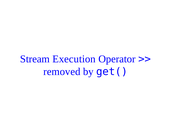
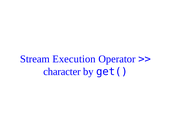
removed: removed -> character
